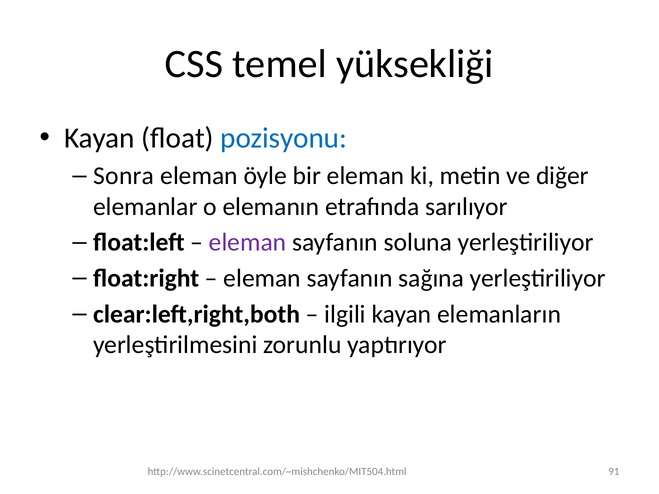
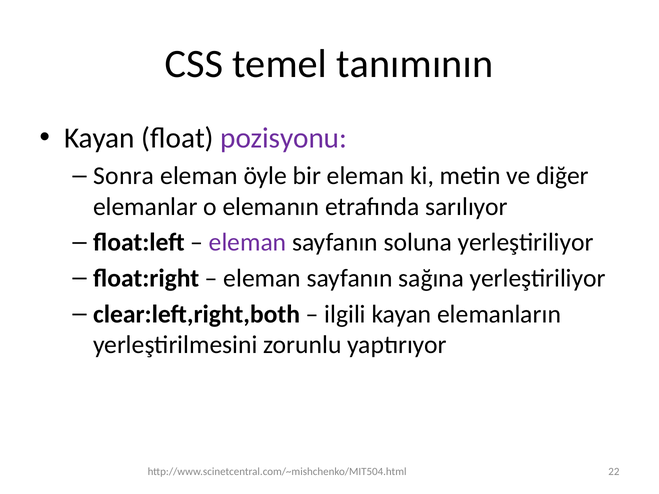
yüksekliği: yüksekliği -> tanımının
pozisyonu colour: blue -> purple
91: 91 -> 22
